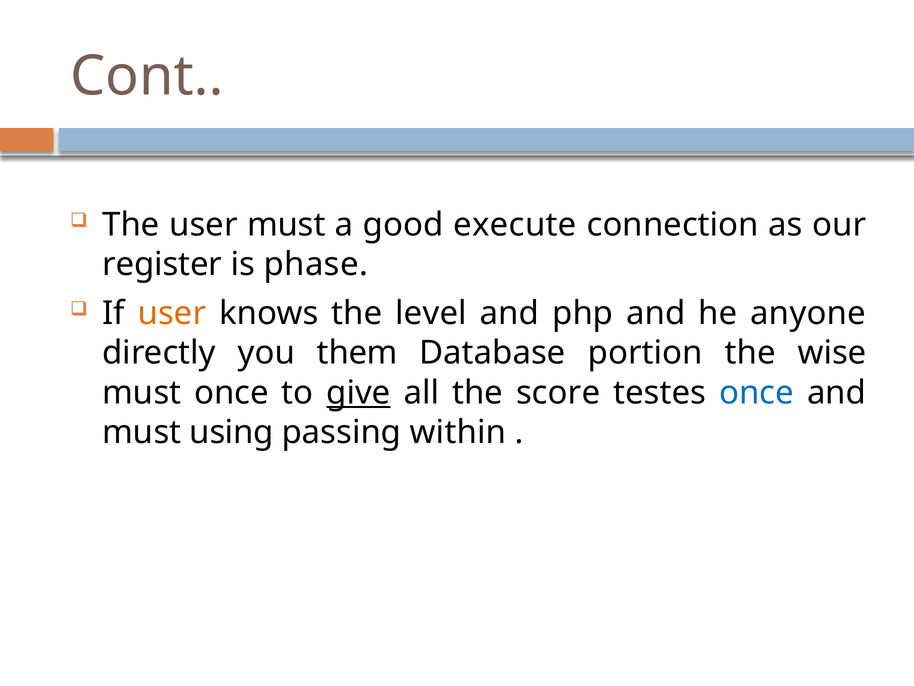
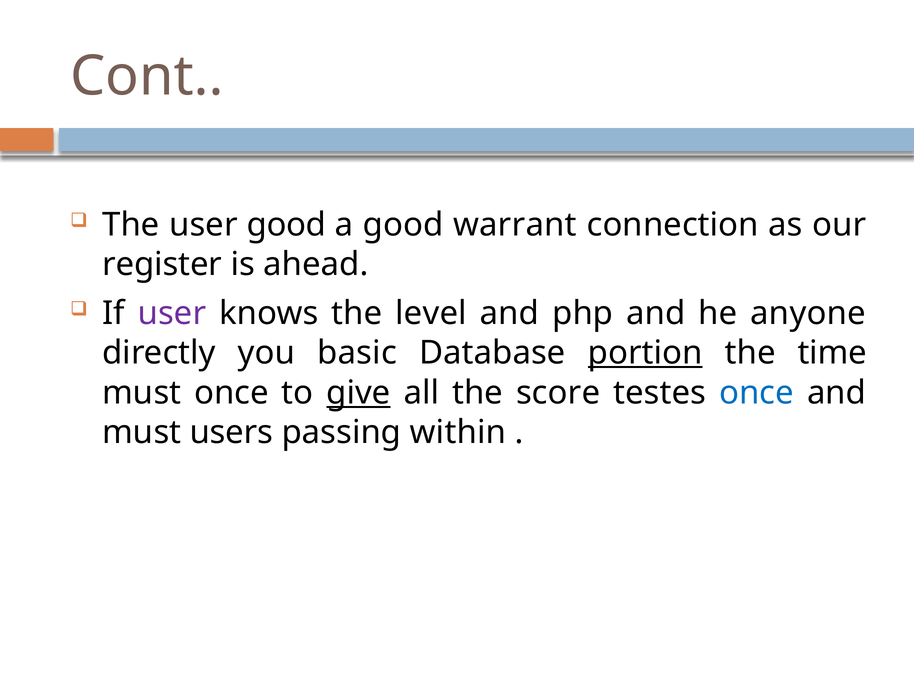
user must: must -> good
execute: execute -> warrant
phase: phase -> ahead
user at (172, 313) colour: orange -> purple
them: them -> basic
portion underline: none -> present
wise: wise -> time
using: using -> users
